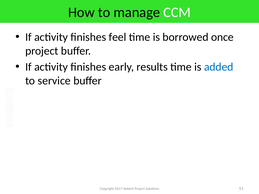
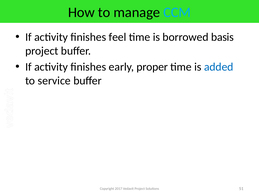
CCM colour: white -> light blue
once: once -> basis
results: results -> proper
